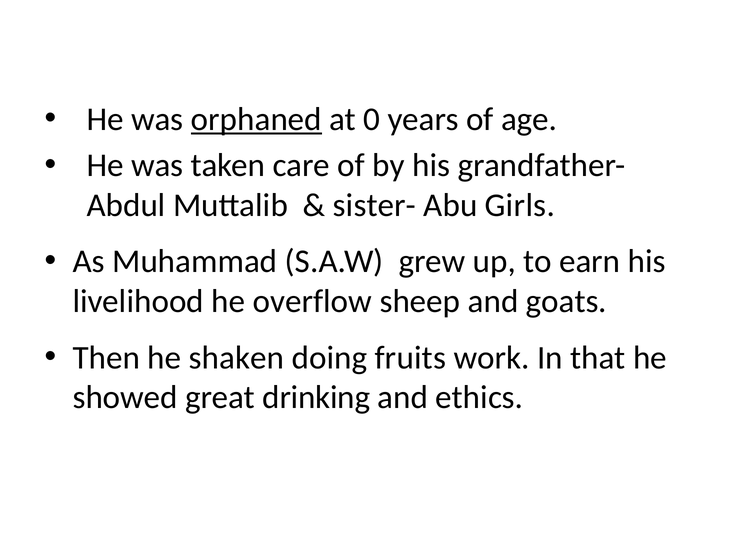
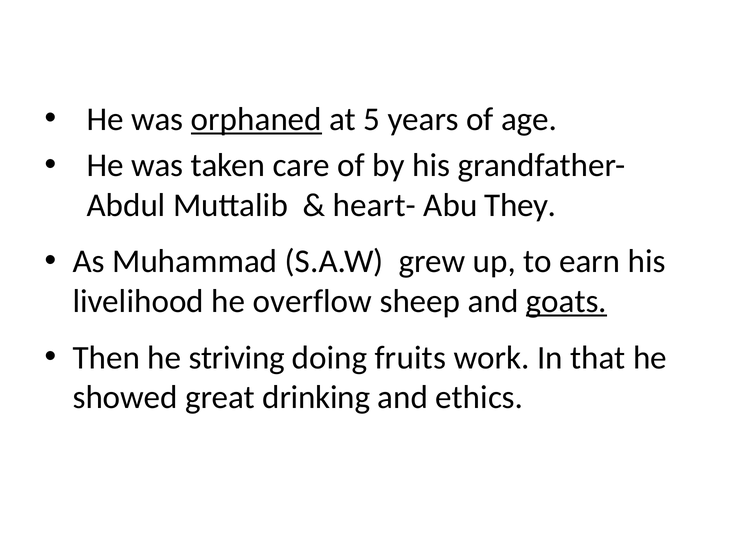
0: 0 -> 5
sister-: sister- -> heart-
Girls: Girls -> They
goats underline: none -> present
shaken: shaken -> striving
